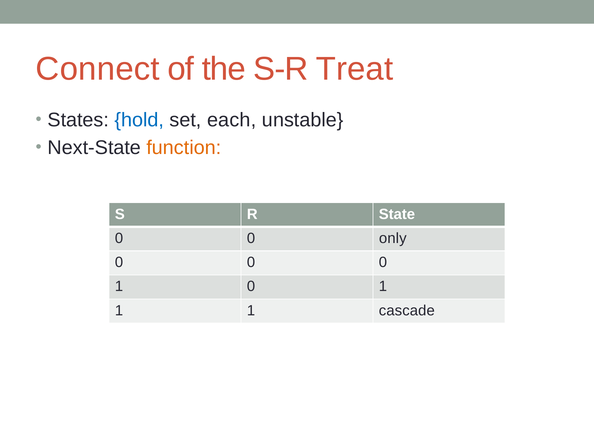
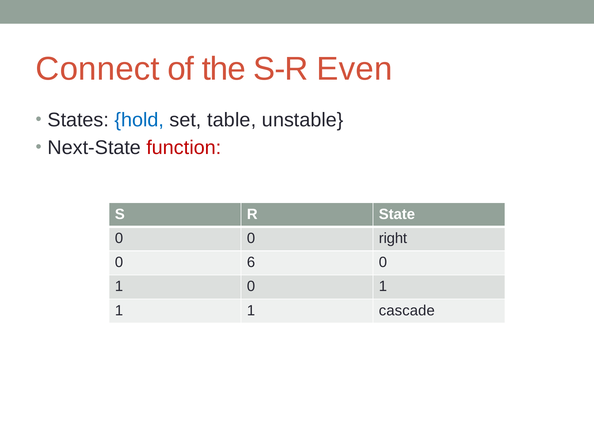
Treat: Treat -> Even
each: each -> table
function colour: orange -> red
only: only -> right
0 at (251, 263): 0 -> 6
